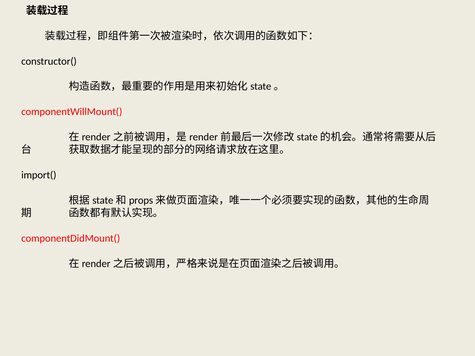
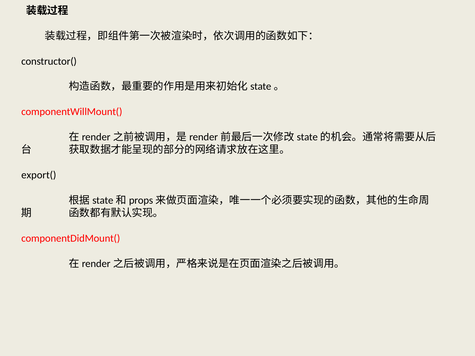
import(: import( -> export(
